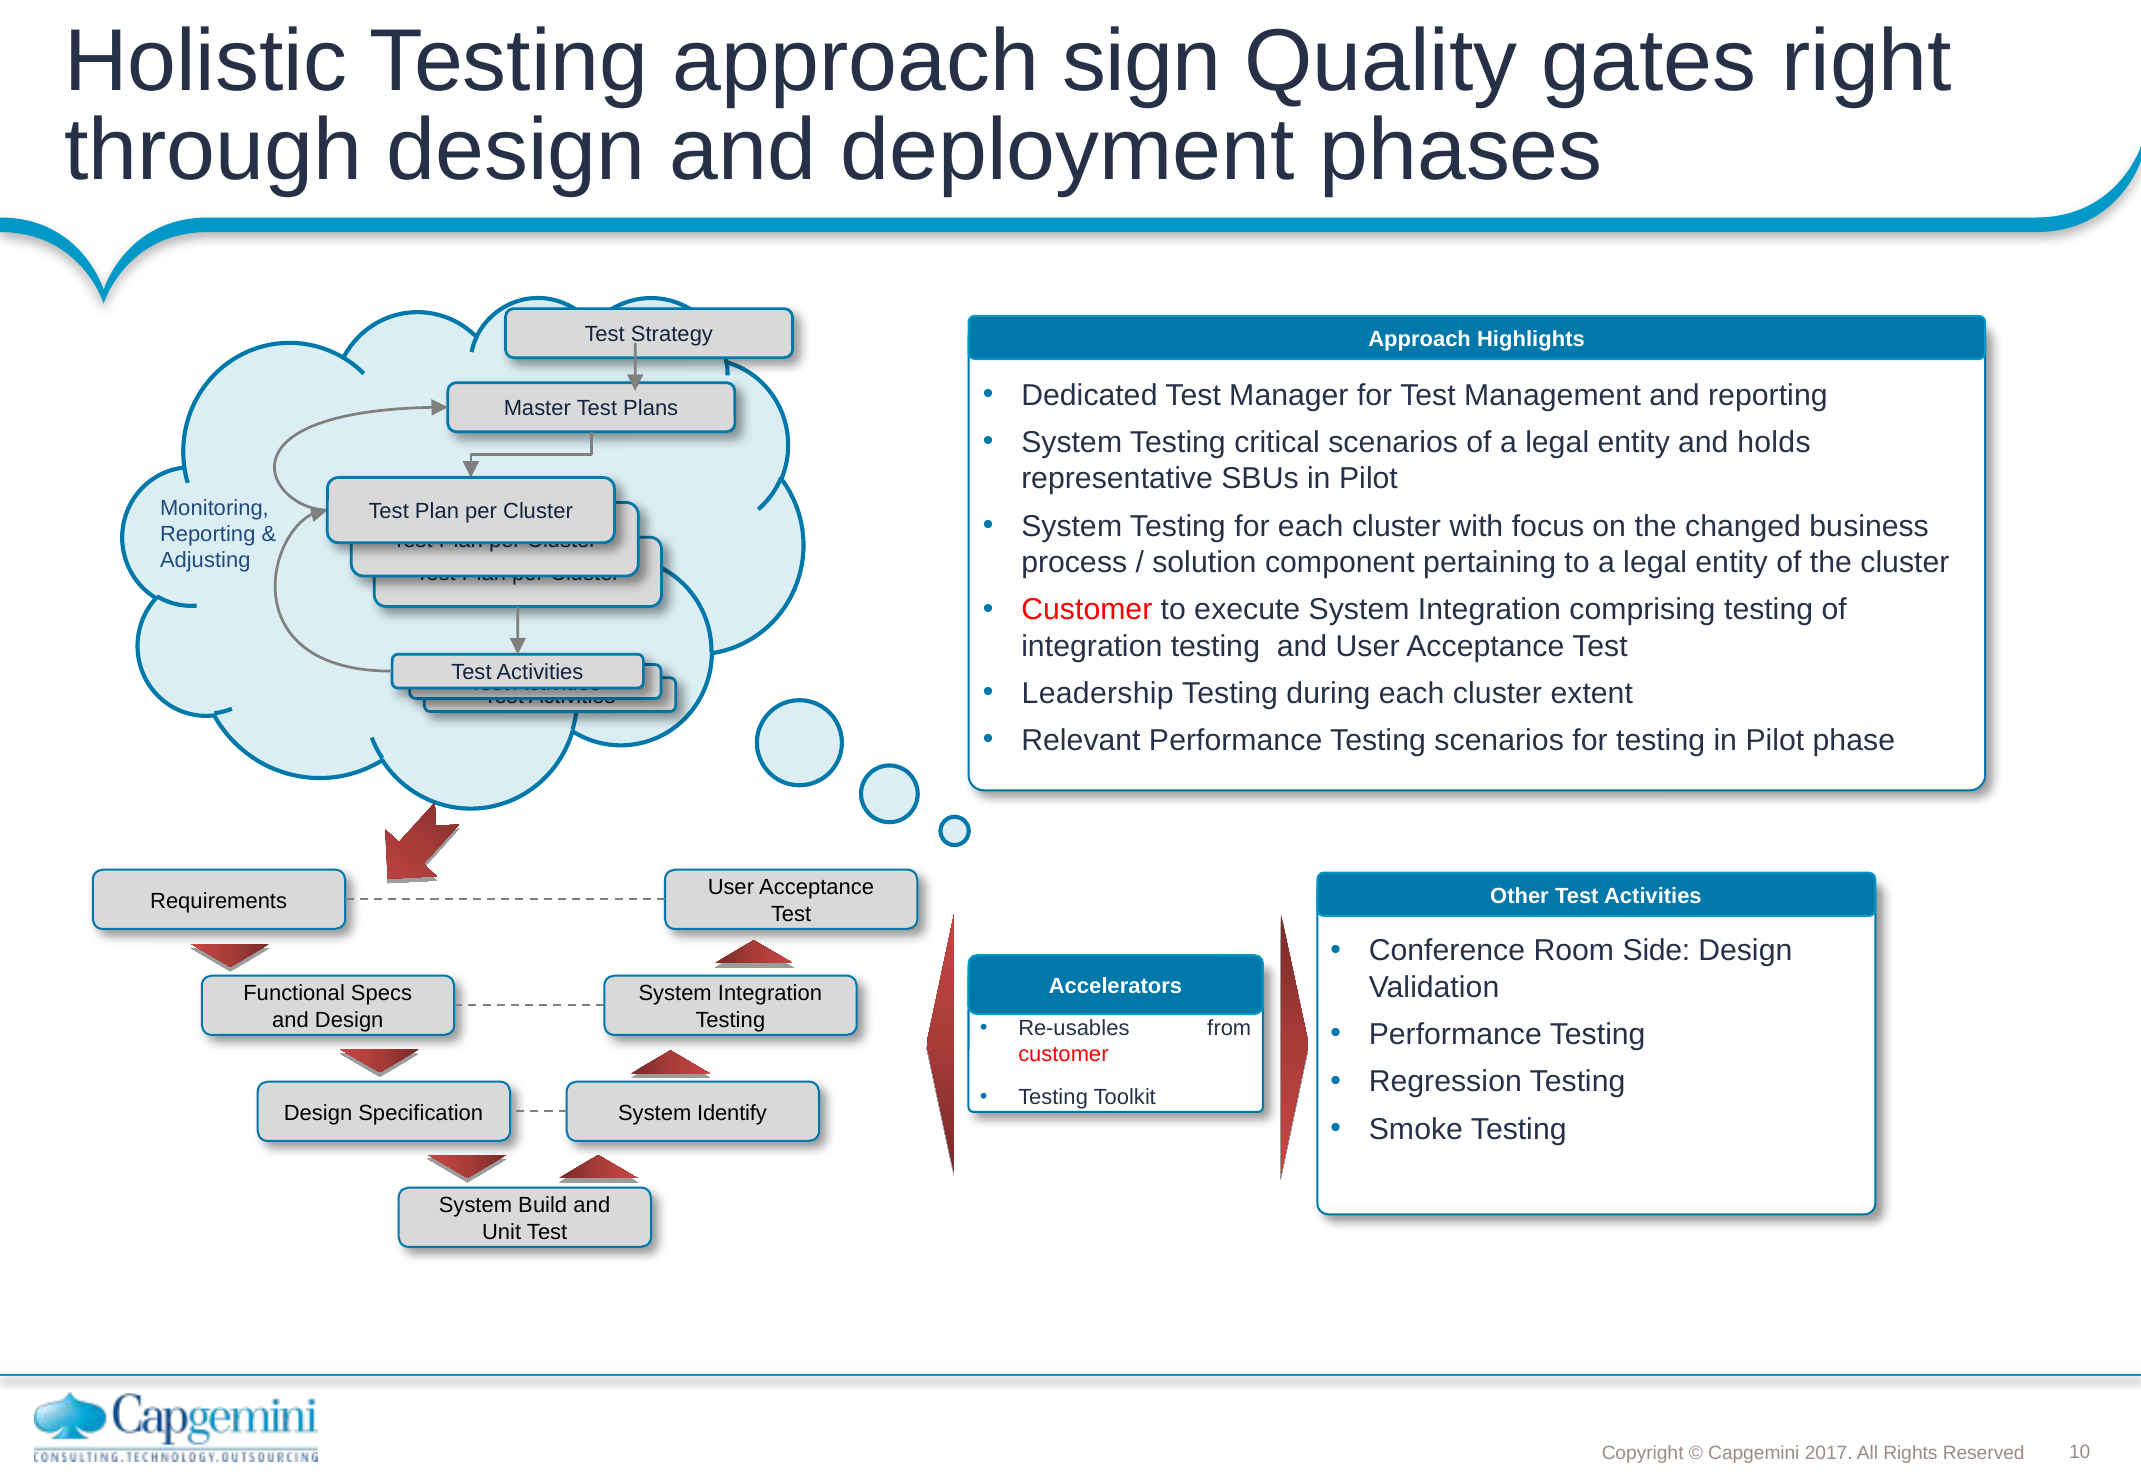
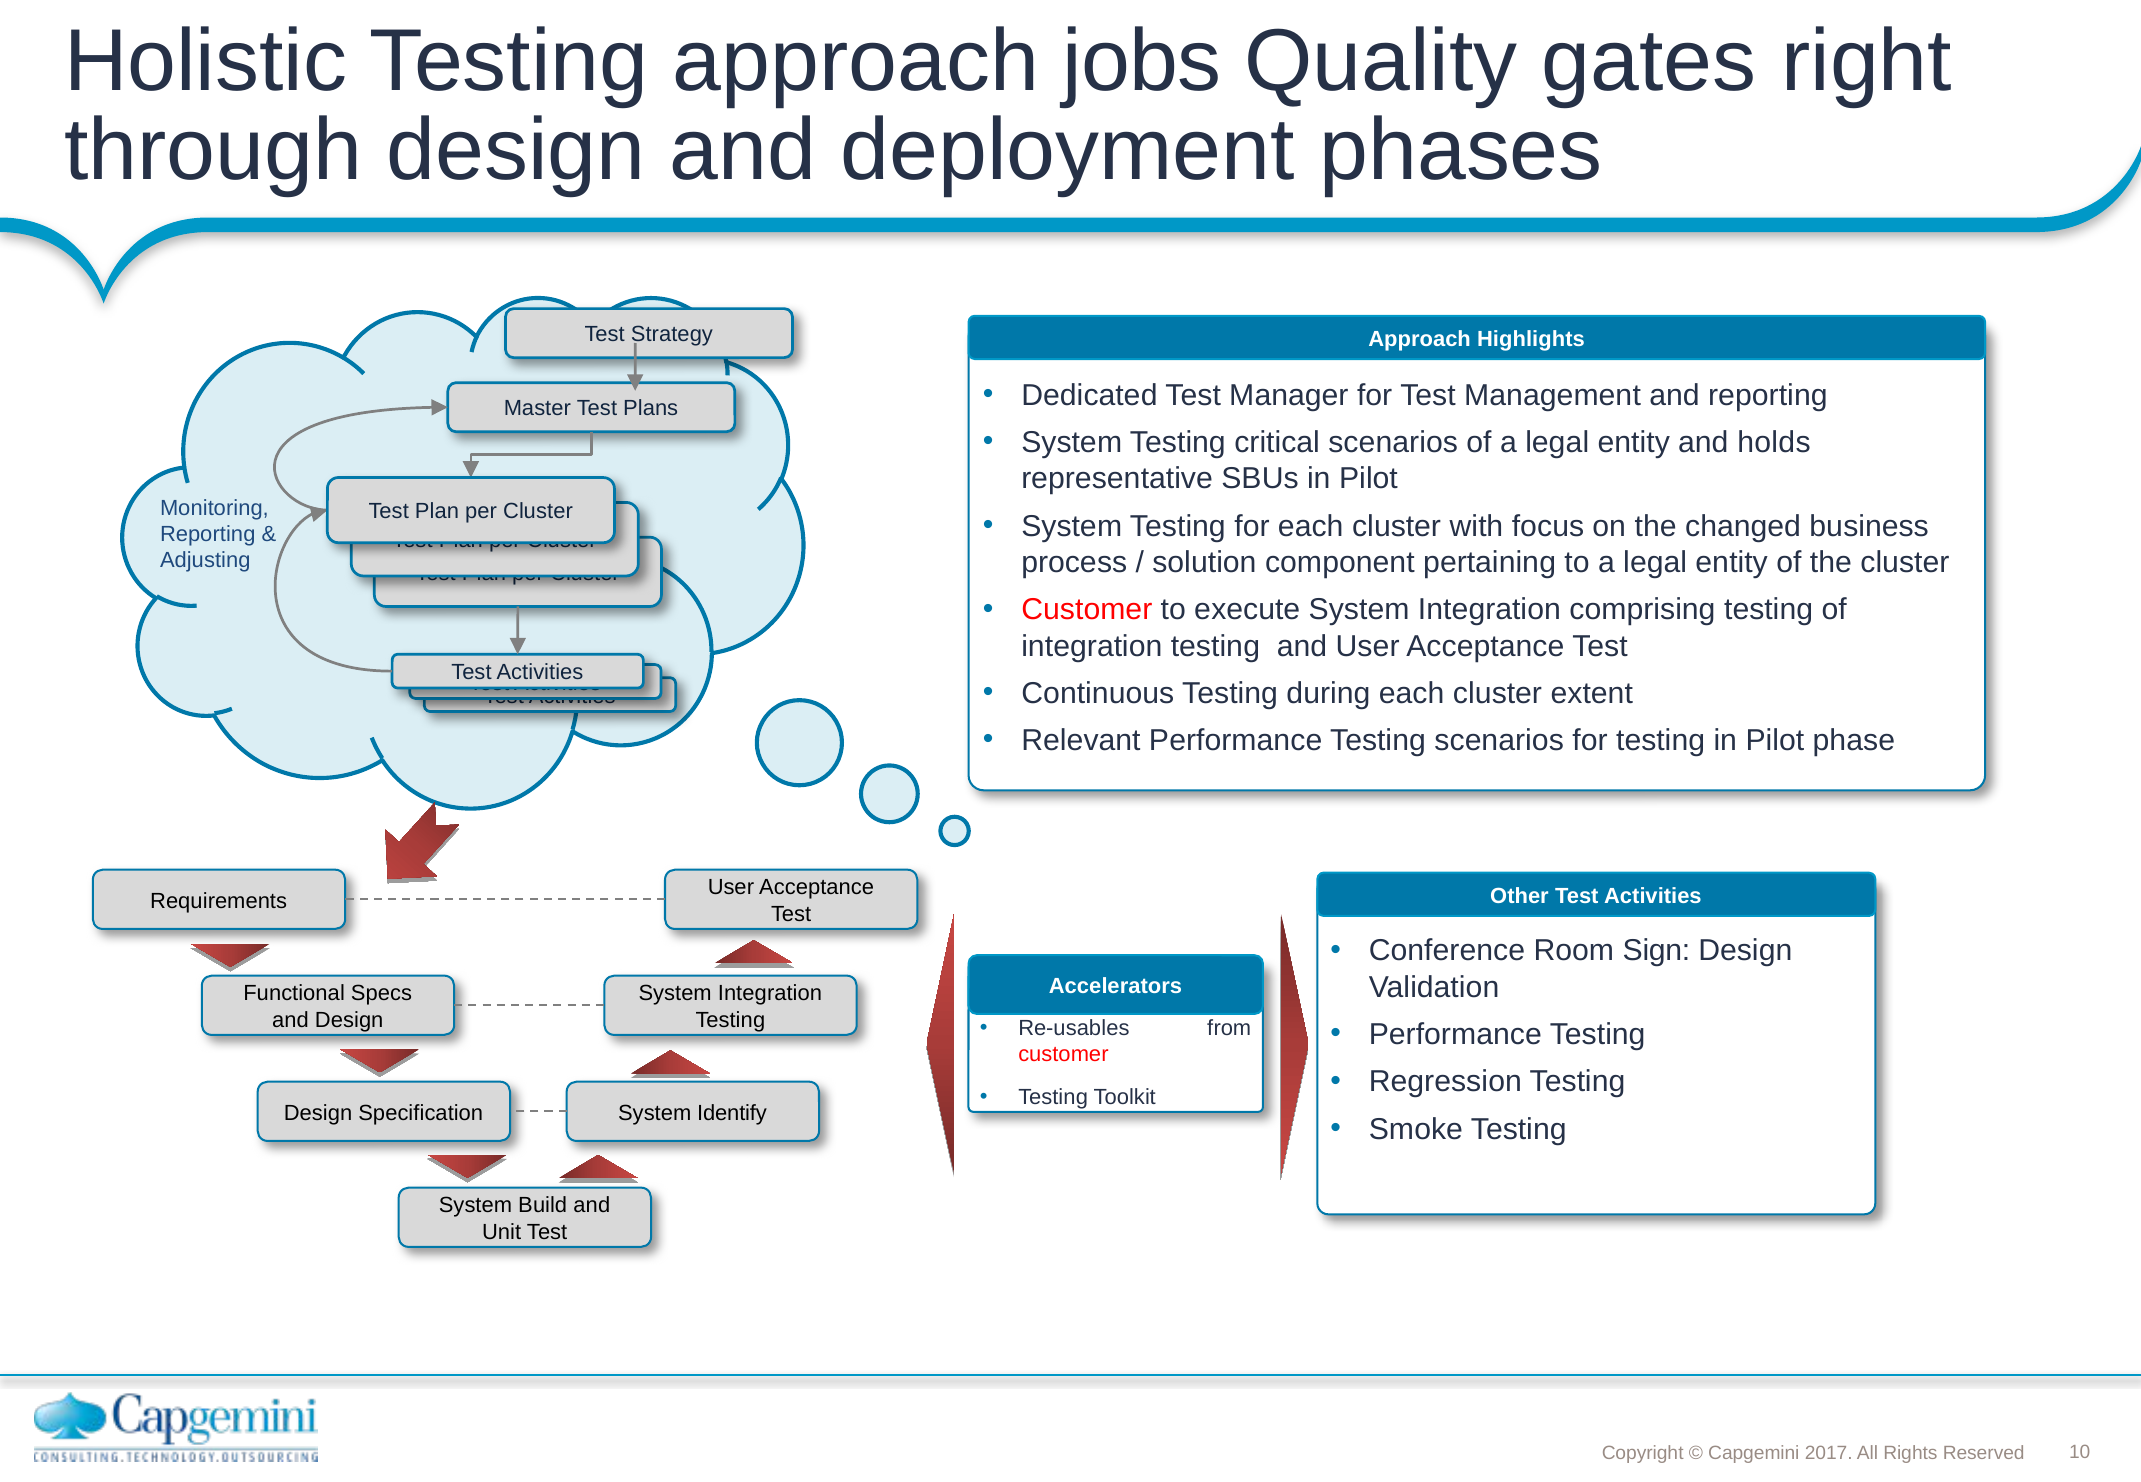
sign: sign -> jobs
Leadership: Leadership -> Continuous
Side: Side -> Sign
